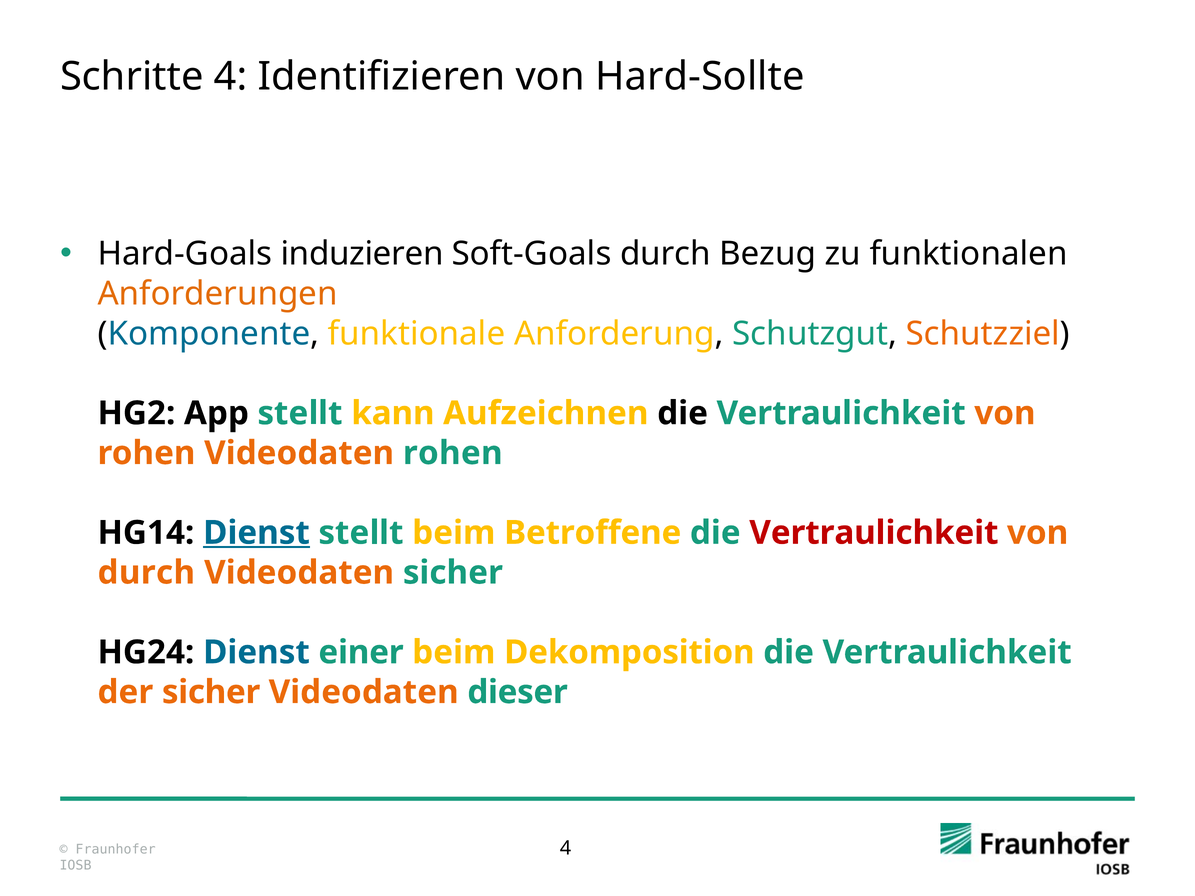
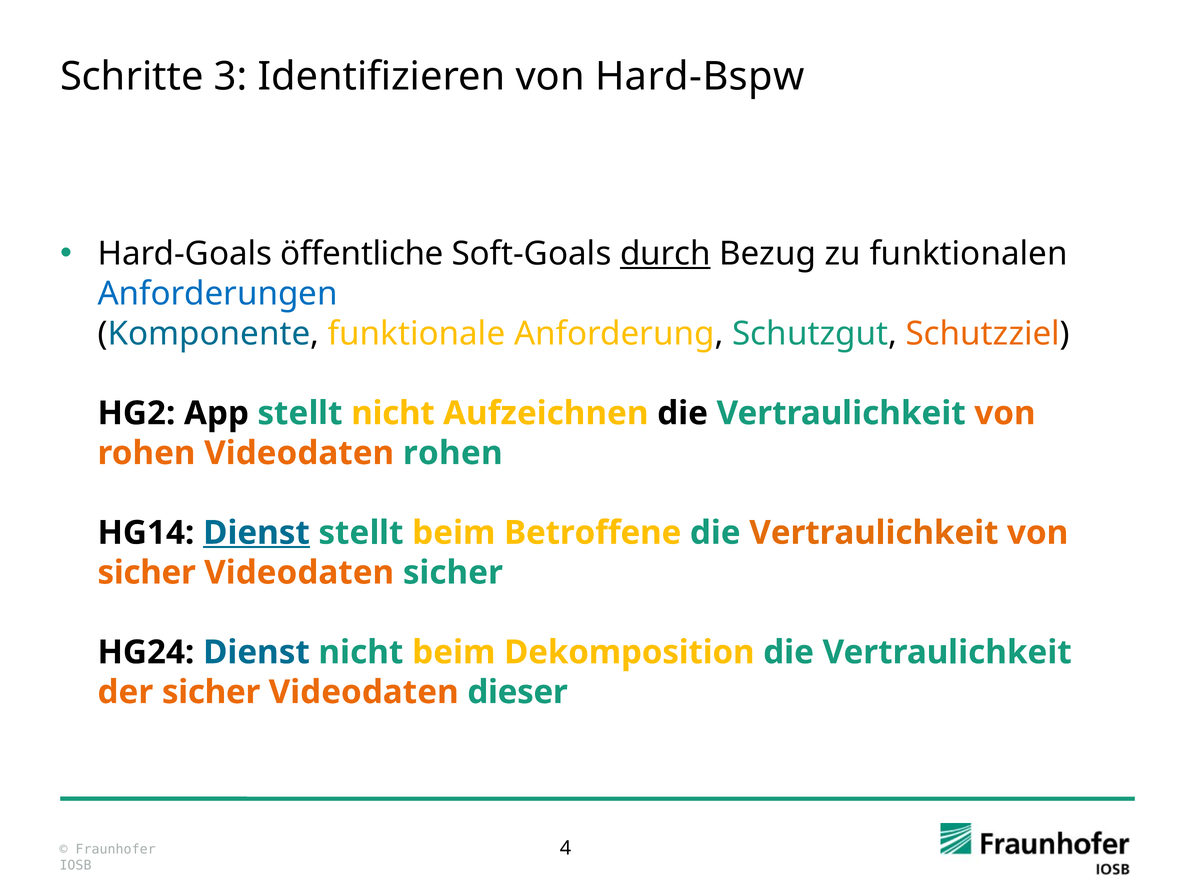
Schritte 4: 4 -> 3
Hard-Sollte: Hard-Sollte -> Hard-Bspw
induzieren: induzieren -> öffentliche
durch at (665, 254) underline: none -> present
Anforderungen colour: orange -> blue
stellt kann: kann -> nicht
Vertraulichkeit at (874, 533) colour: red -> orange
durch at (146, 573): durch -> sicher
Dienst einer: einer -> nicht
